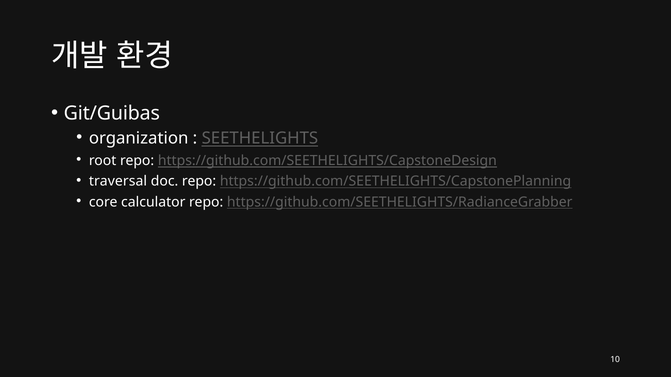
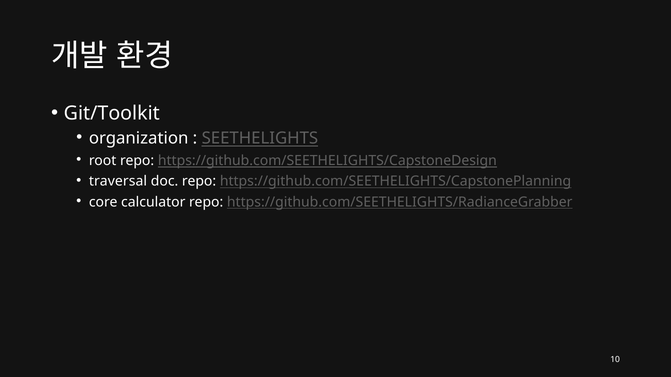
Git/Guibas: Git/Guibas -> Git/Toolkit
